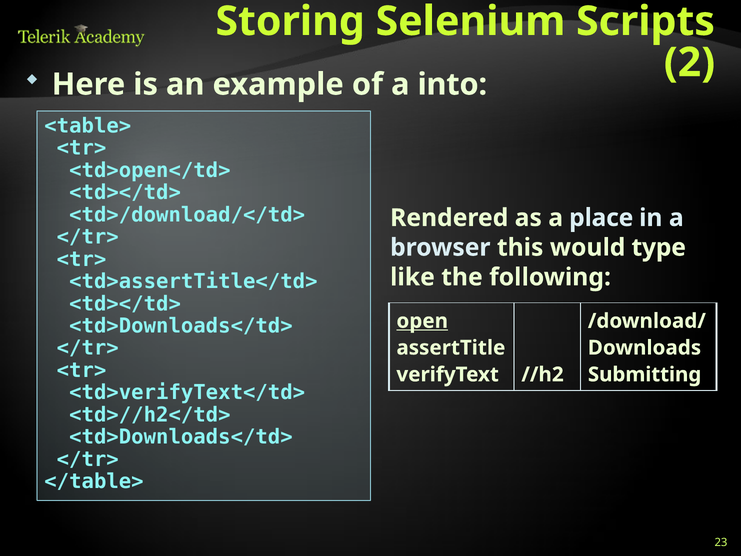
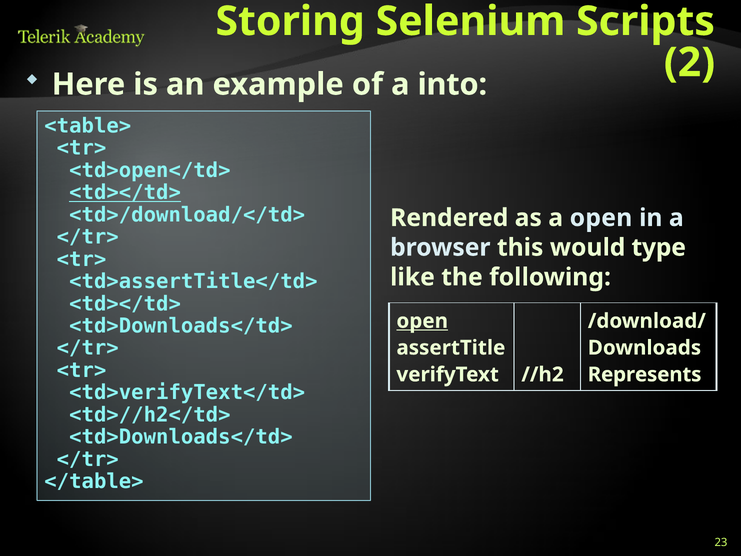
<td></td> at (125, 192) underline: none -> present
a place: place -> open
Submitting: Submitting -> Represents
